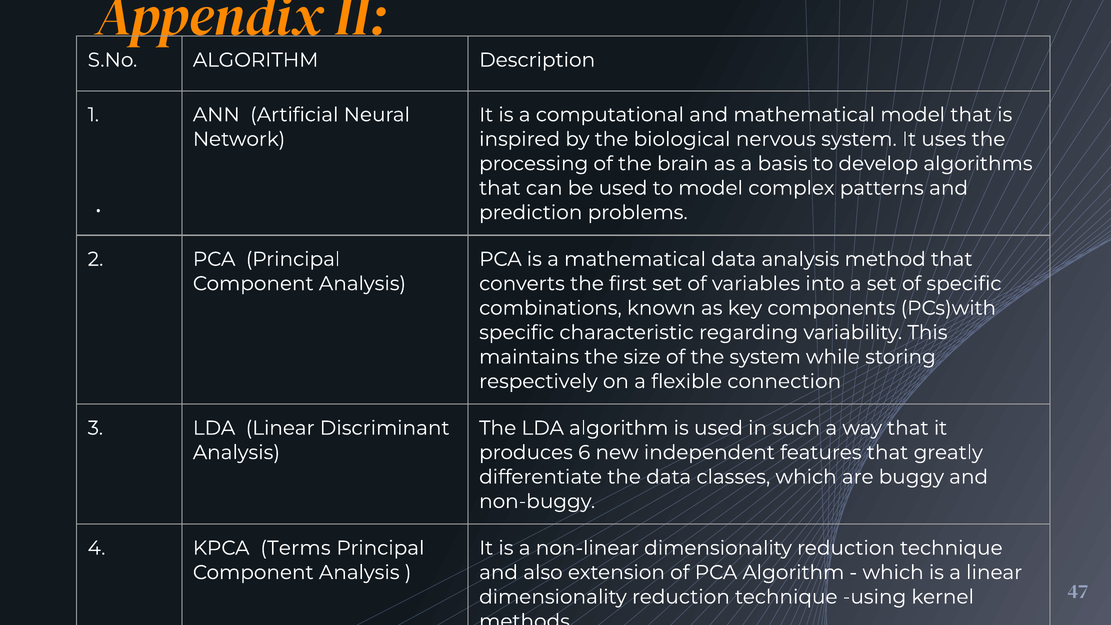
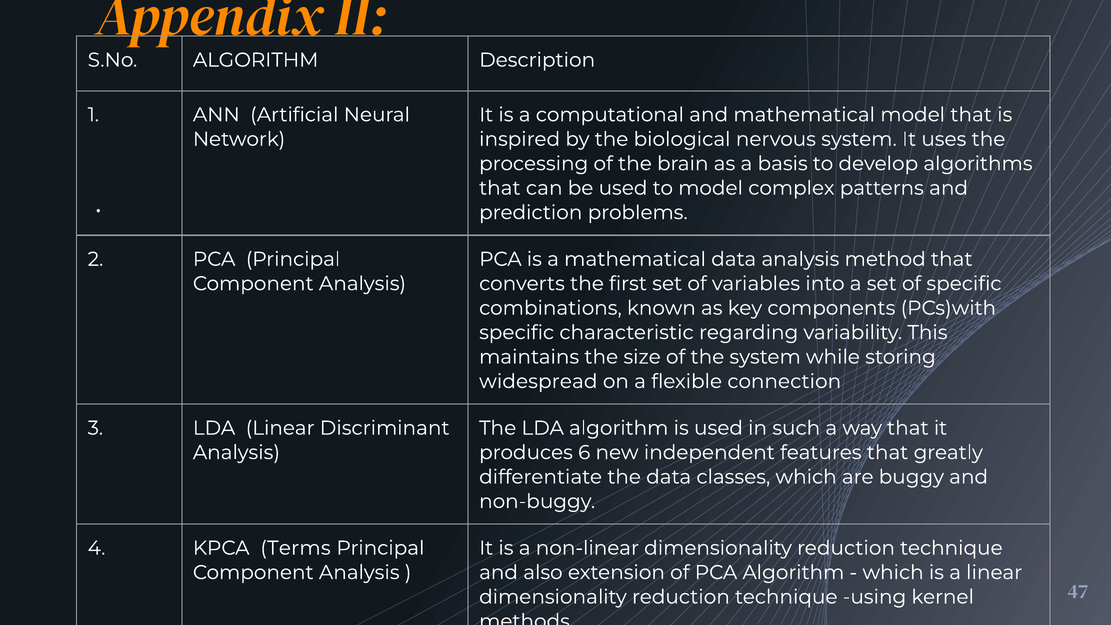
respectively: respectively -> widespread
